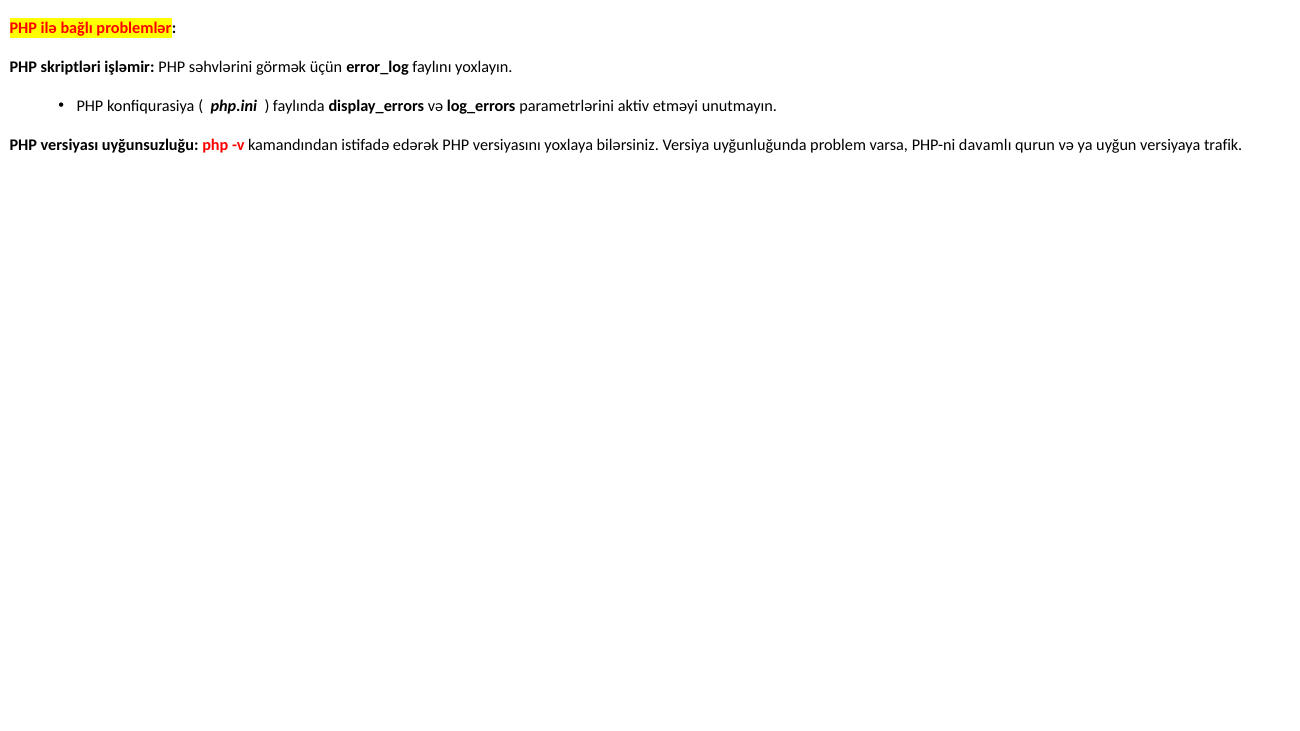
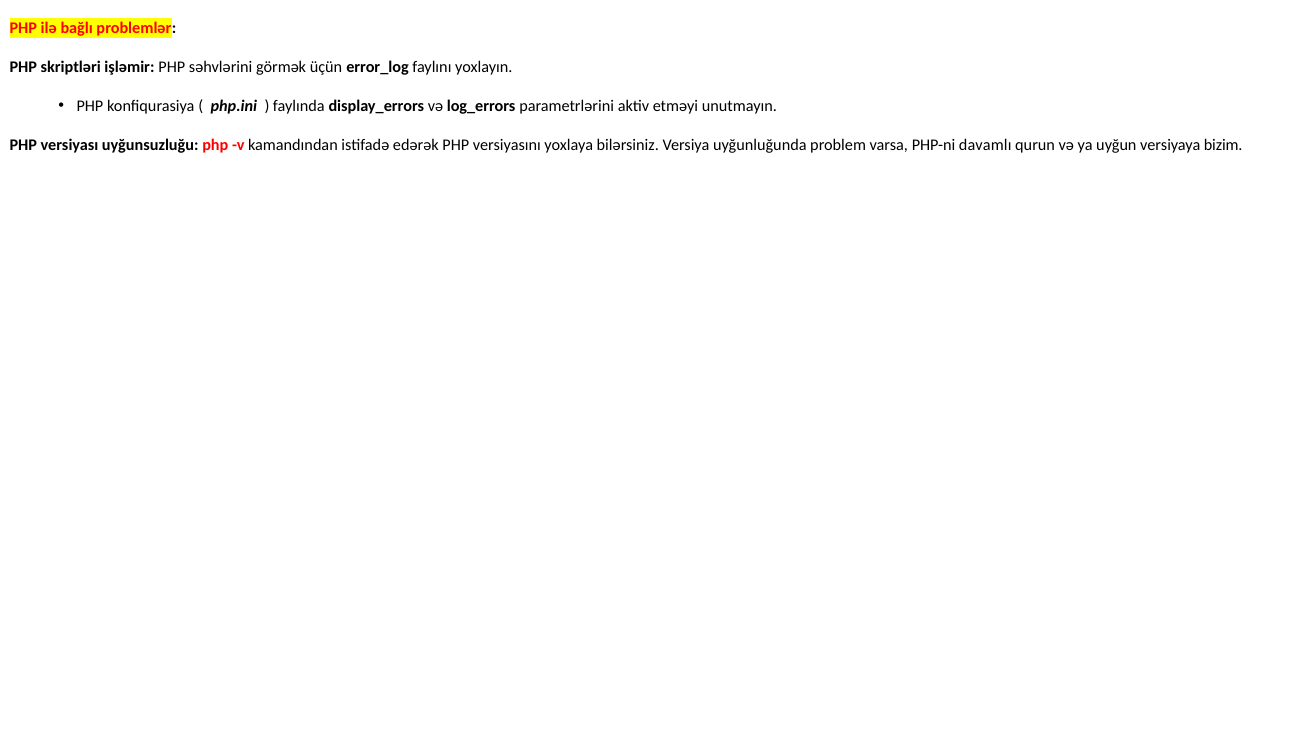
trafik: trafik -> bizim
